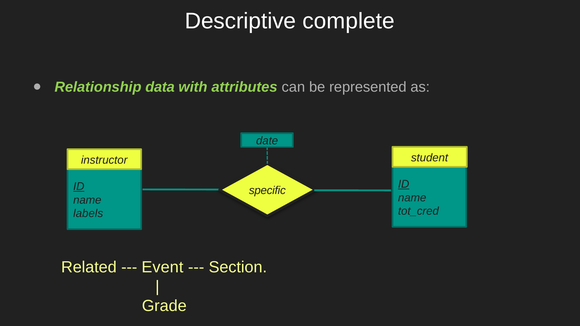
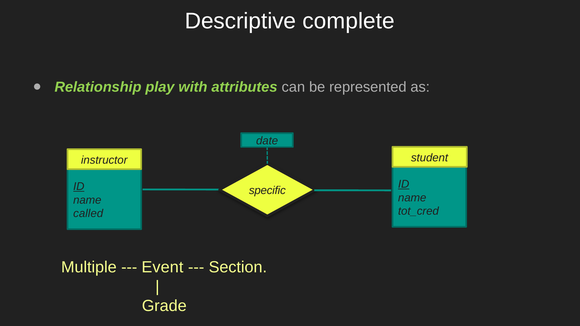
data: data -> play
labels: labels -> called
Related: Related -> Multiple
